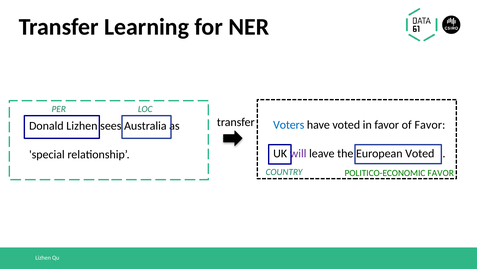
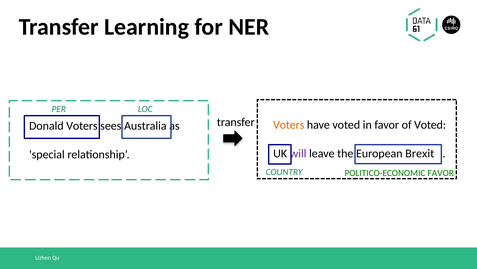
Voters at (289, 125) colour: blue -> orange
of Favor: Favor -> Voted
Donald Lizhen: Lizhen -> Voters
European Voted: Voted -> Brexit
